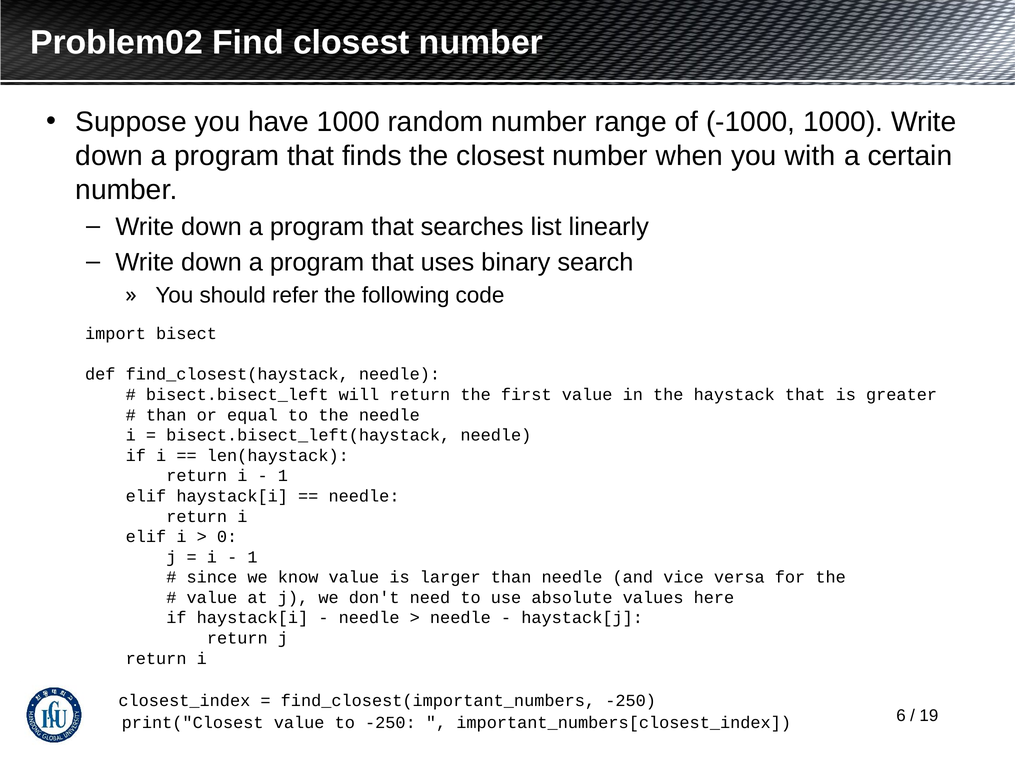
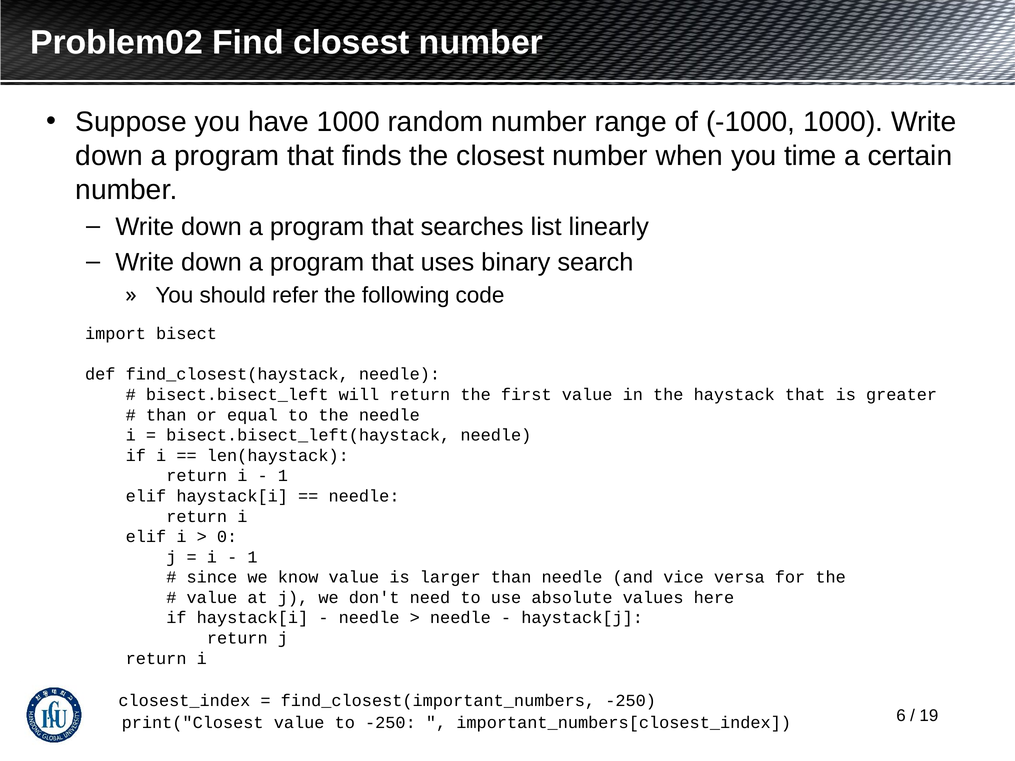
with: with -> time
